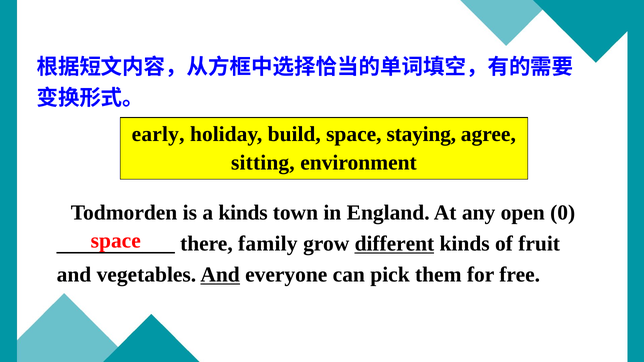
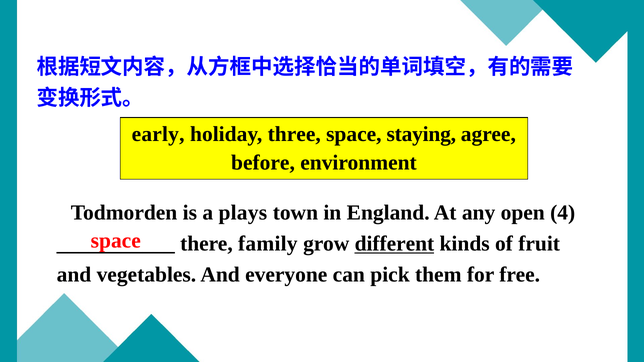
build: build -> three
sitting: sitting -> before
a kinds: kinds -> plays
0: 0 -> 4
And at (220, 275) underline: present -> none
